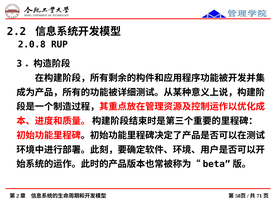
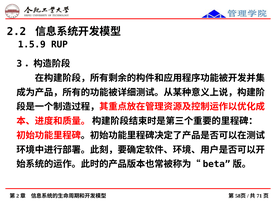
2.0.8: 2.0.8 -> 1.5.9
